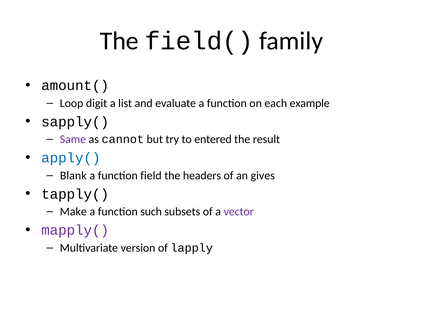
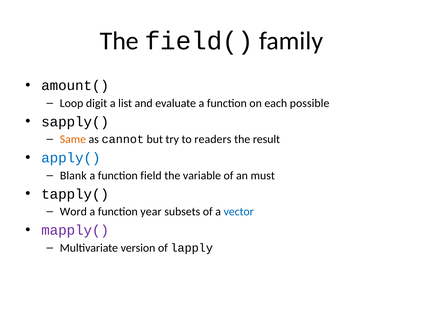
example: example -> possible
Same colour: purple -> orange
entered: entered -> readers
headers: headers -> variable
gives: gives -> must
Make: Make -> Word
such: such -> year
vector colour: purple -> blue
